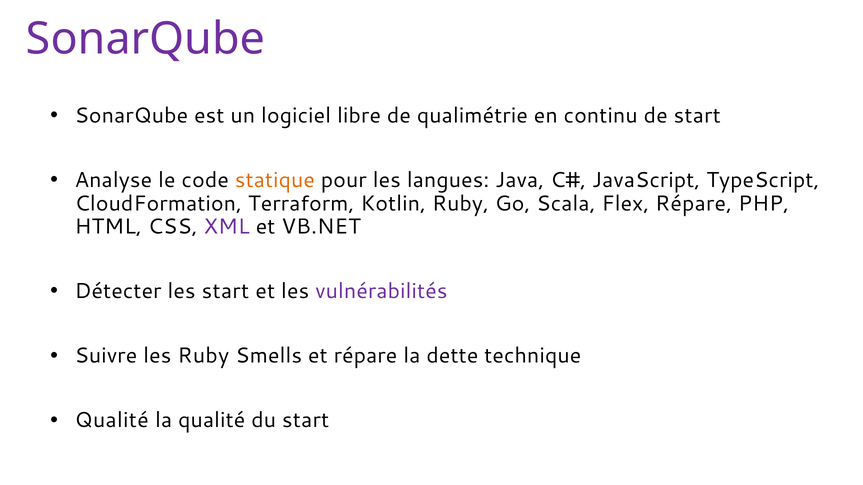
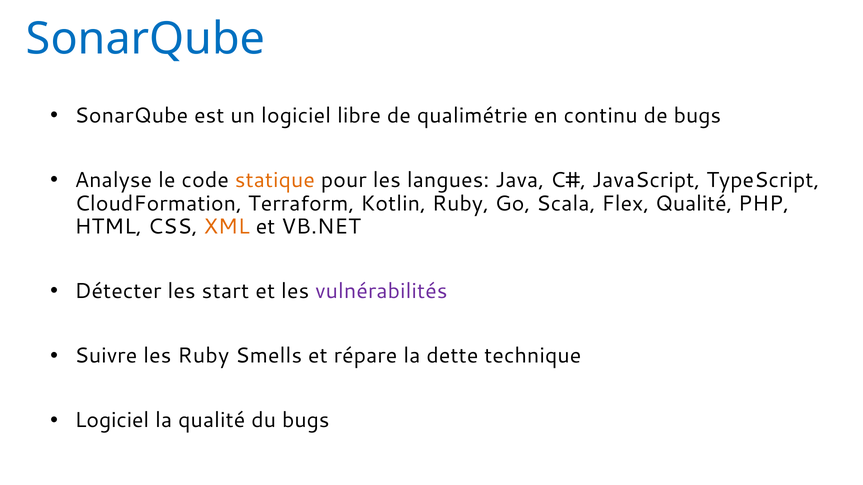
SonarQube at (146, 39) colour: purple -> blue
de start: start -> bugs
Flex Répare: Répare -> Qualité
XML colour: purple -> orange
Qualité at (112, 421): Qualité -> Logiciel
du start: start -> bugs
